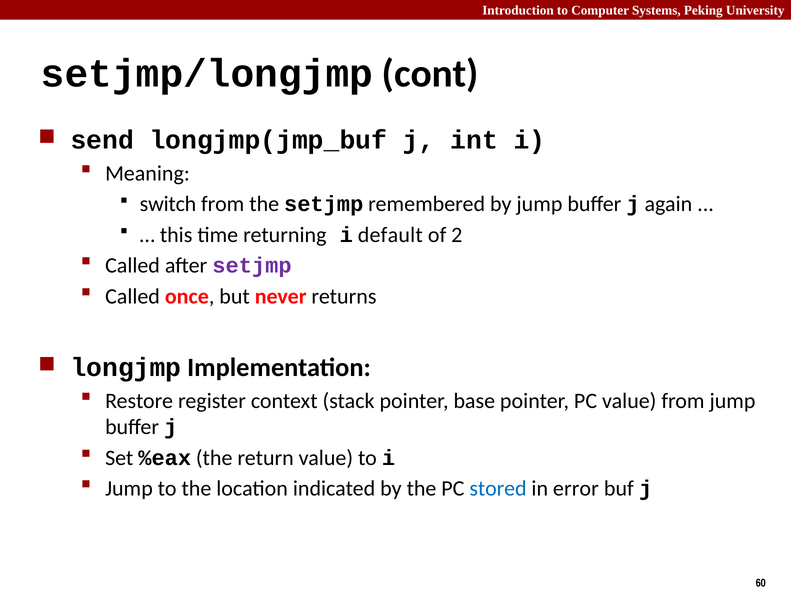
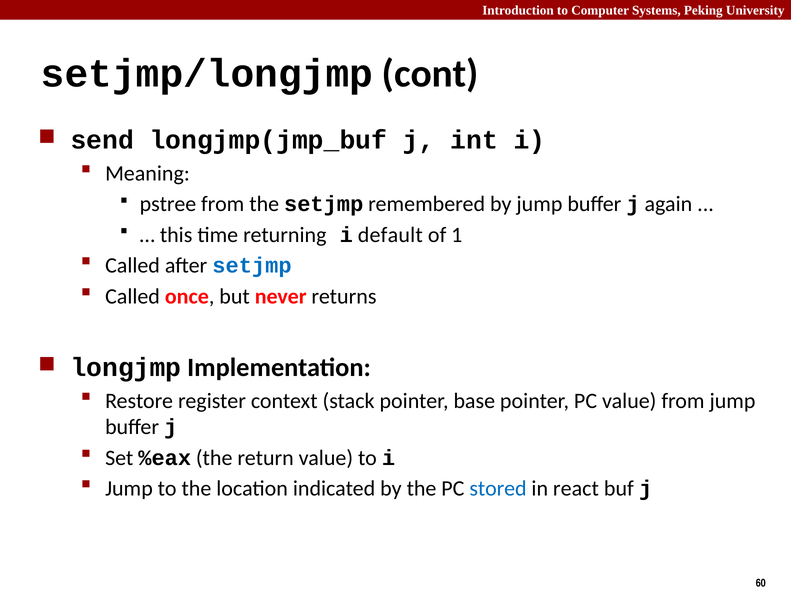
switch: switch -> pstree
2: 2 -> 1
setjmp at (252, 266) colour: purple -> blue
error: error -> react
